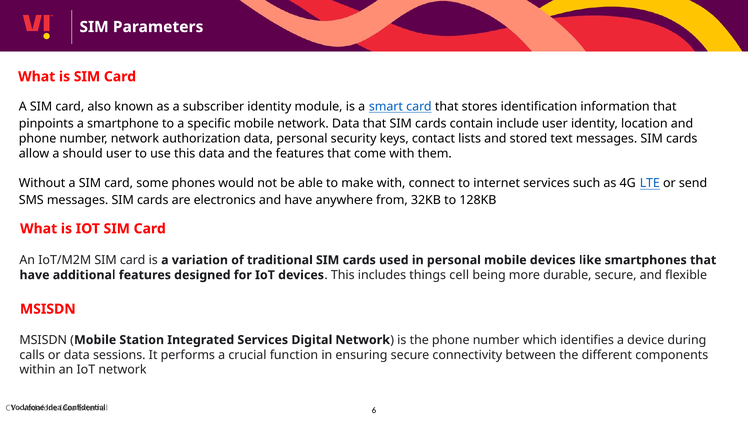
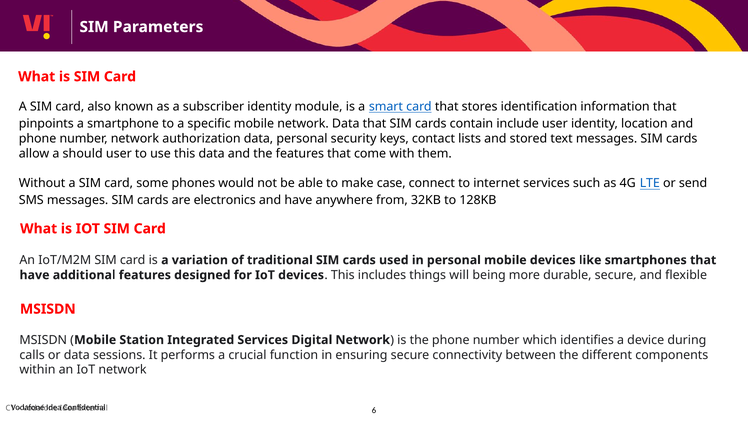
make with: with -> case
cell: cell -> will
